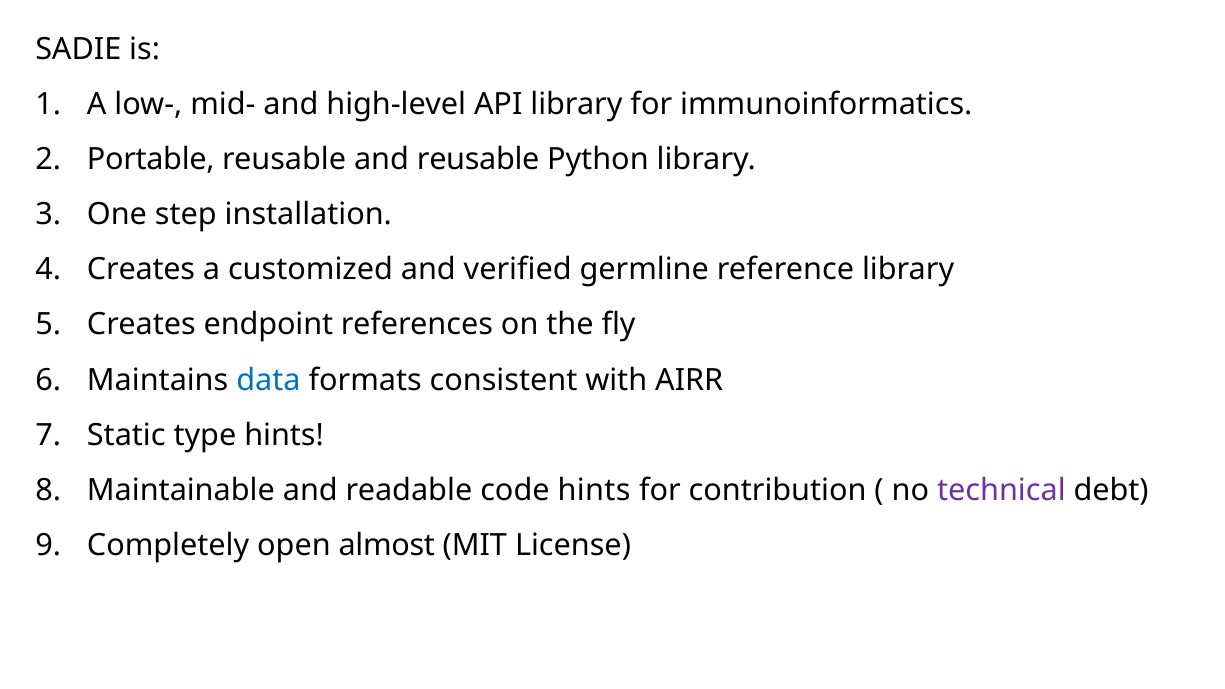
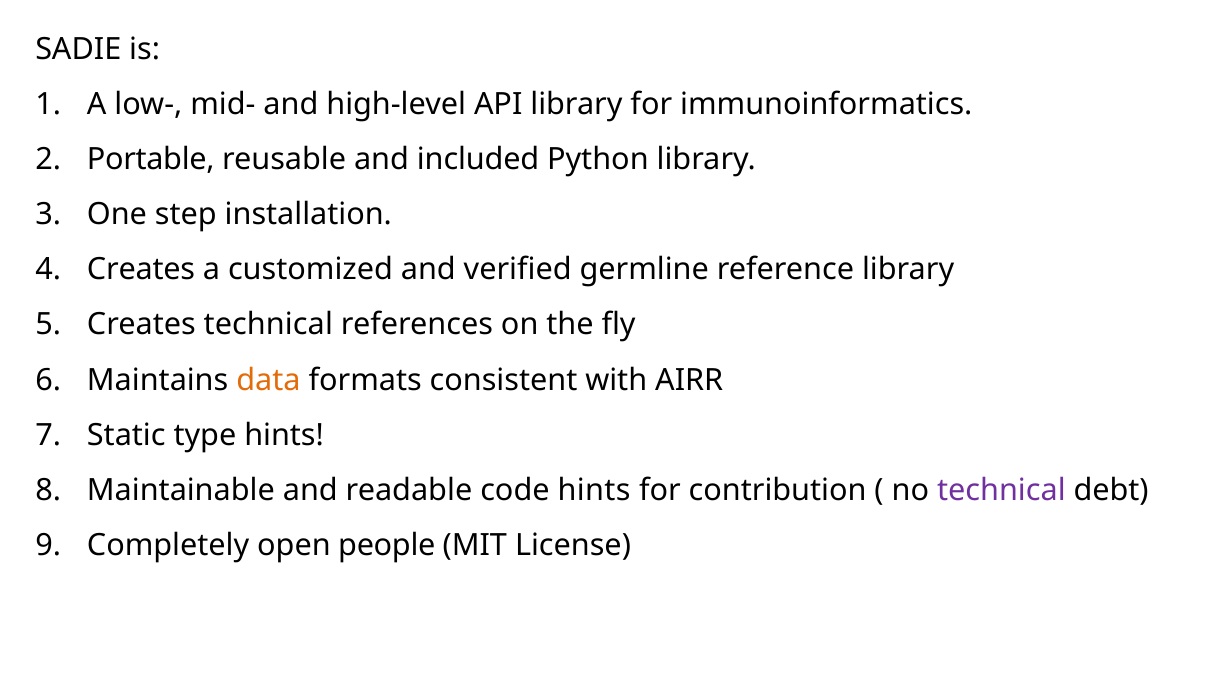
and reusable: reusable -> included
Creates endpoint: endpoint -> technical
data colour: blue -> orange
almost: almost -> people
